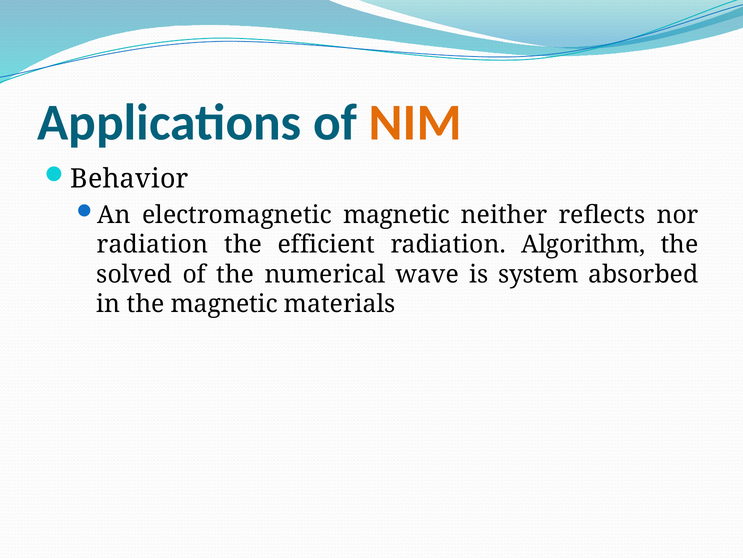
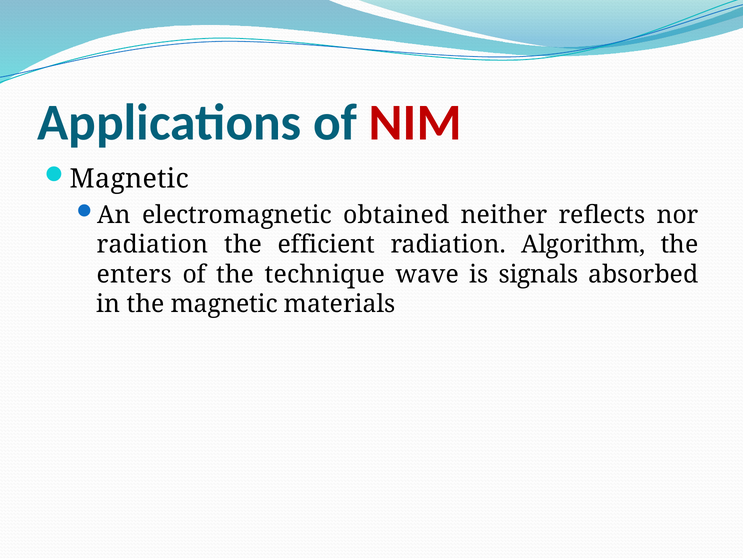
NIM colour: orange -> red
Behavior at (129, 179): Behavior -> Magnetic
electromagnetic magnetic: magnetic -> obtained
solved: solved -> enters
numerical: numerical -> technique
system: system -> signals
